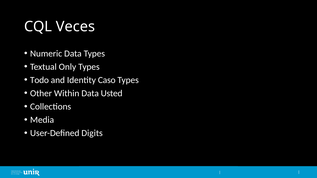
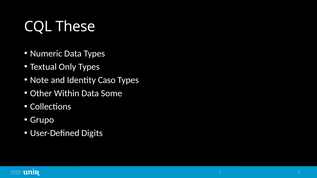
Veces: Veces -> These
Todo: Todo -> Note
Usted: Usted -> Some
Media: Media -> Grupo
